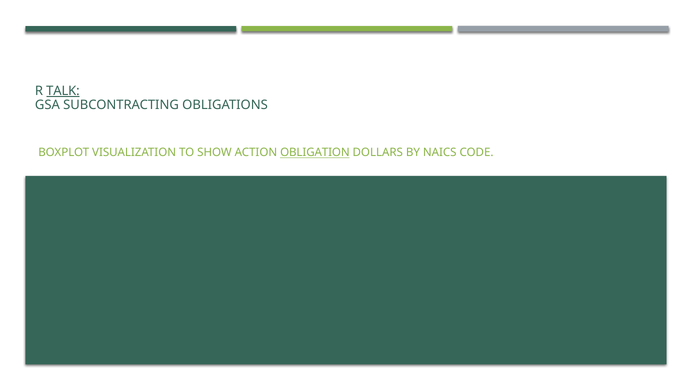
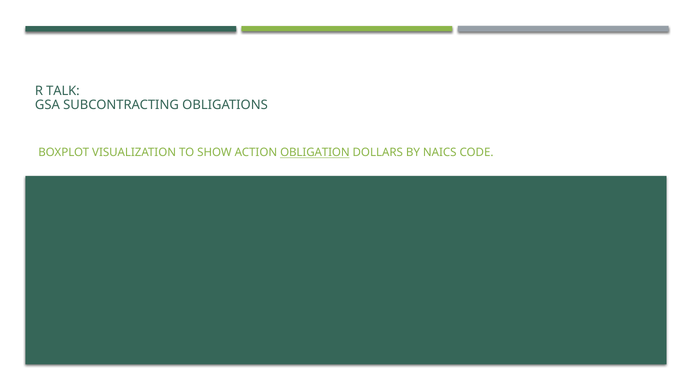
TALK underline: present -> none
